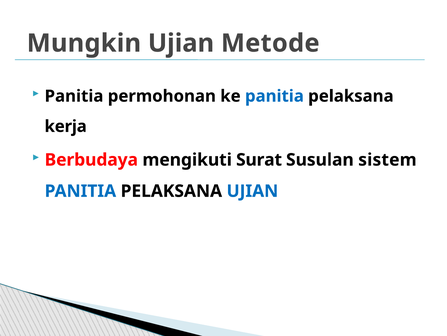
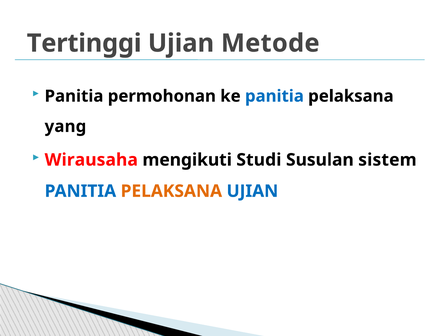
Mungkin: Mungkin -> Tertinggi
kerja: kerja -> yang
Berbudaya: Berbudaya -> Wirausaha
Surat: Surat -> Studi
PELAKSANA at (171, 191) colour: black -> orange
